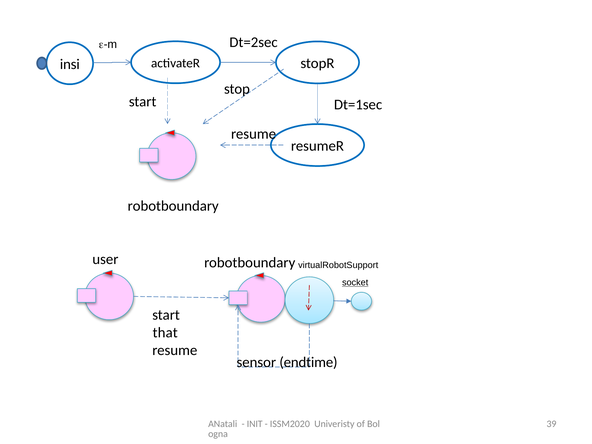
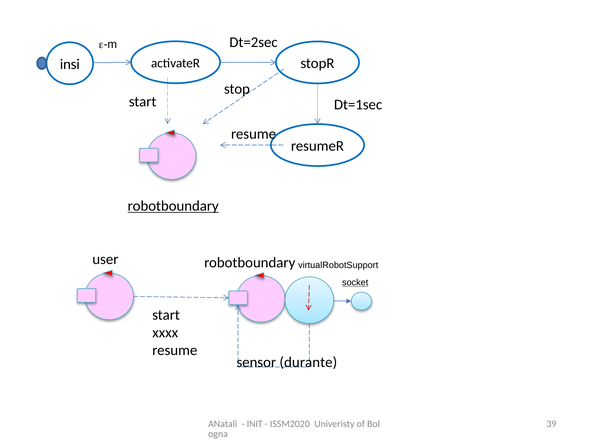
robotboundary at (173, 206) underline: none -> present
that: that -> xxxx
endtime: endtime -> durante
